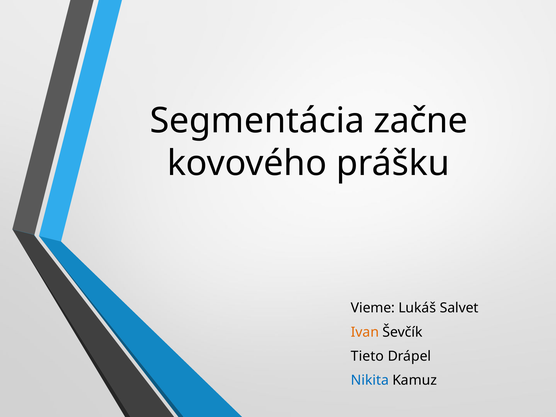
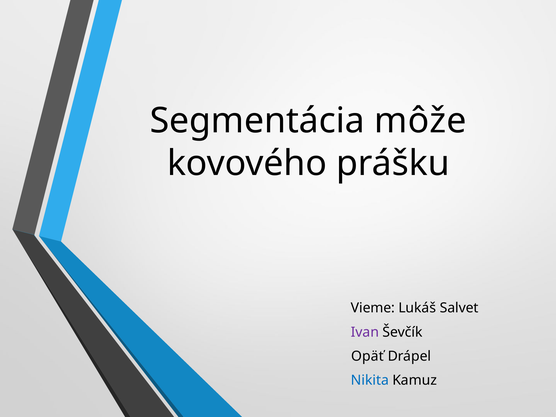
začne: začne -> môže
Ivan colour: orange -> purple
Tieto: Tieto -> Opäť
